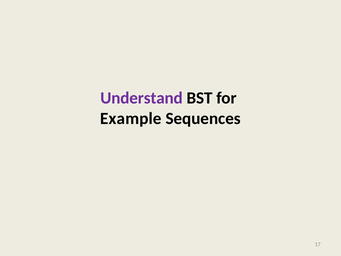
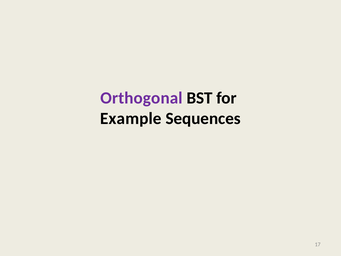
Understand: Understand -> Orthogonal
